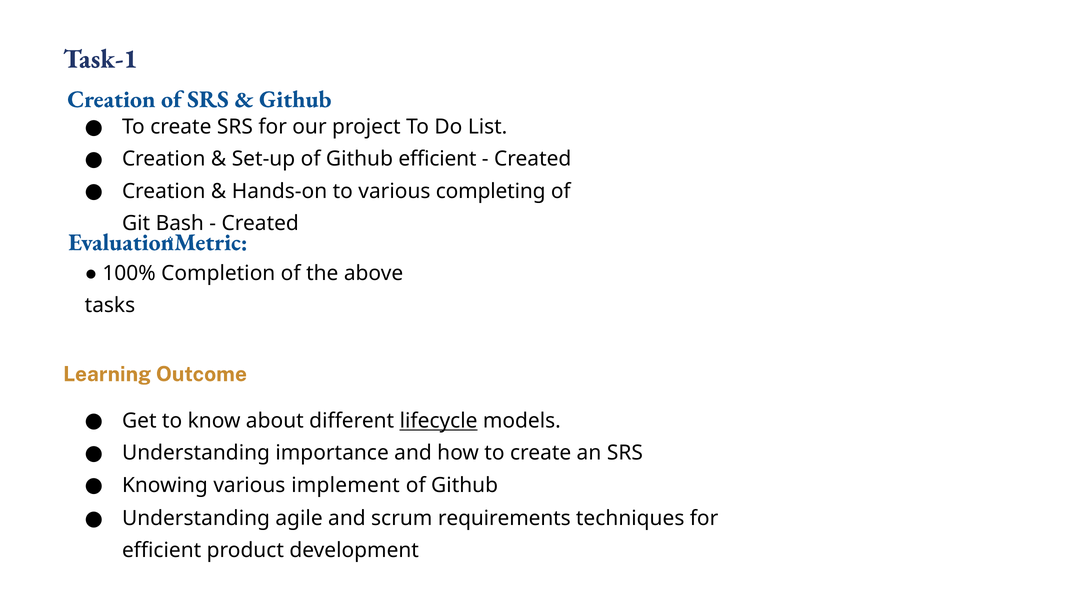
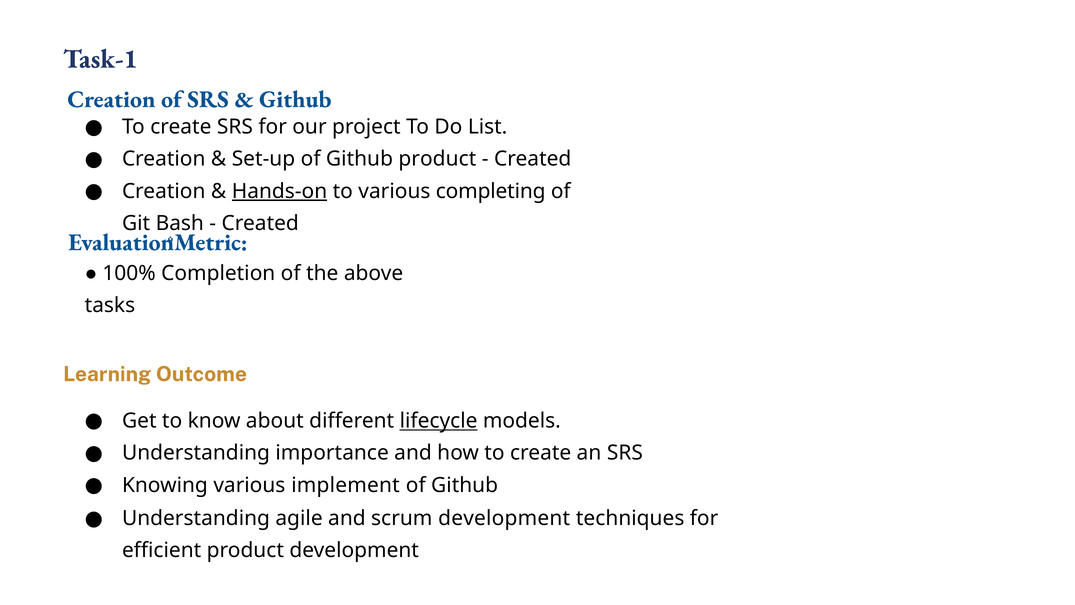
Github efficient: efficient -> product
Hands-on underline: none -> present
scrum requirements: requirements -> development
